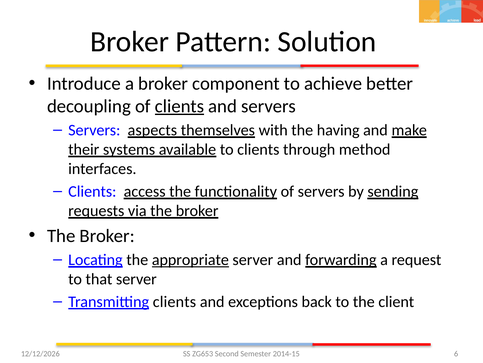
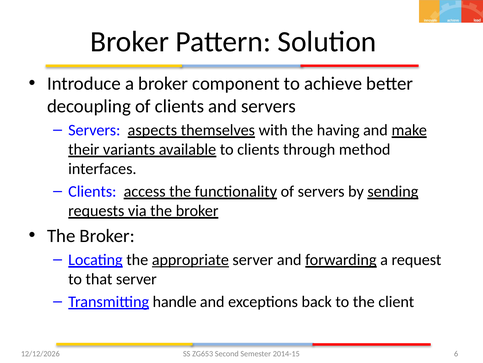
clients at (180, 106) underline: present -> none
systems: systems -> variants
Transmitting clients: clients -> handle
